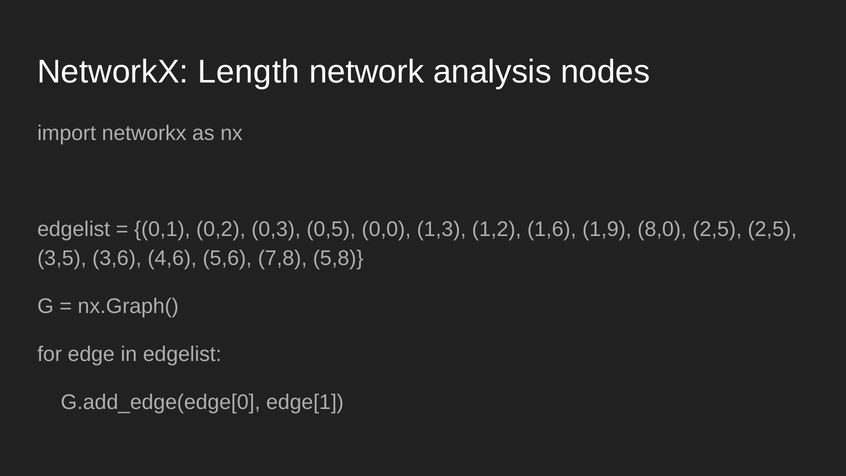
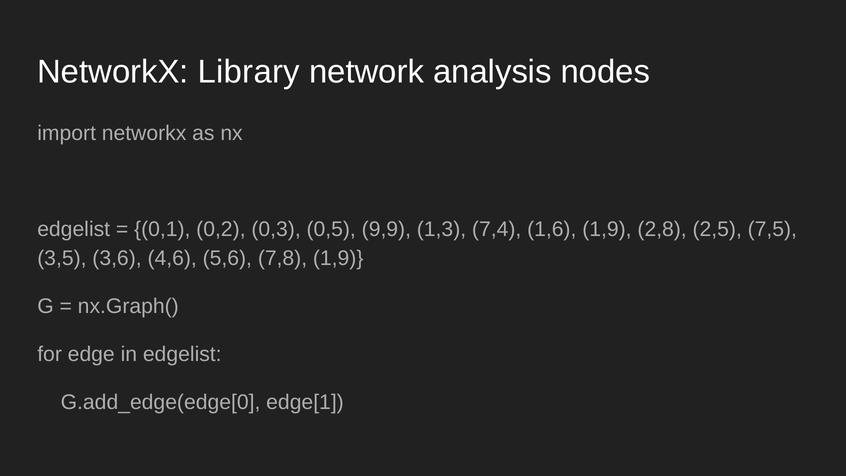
Length: Length -> Library
0,0: 0,0 -> 9,9
1,2: 1,2 -> 7,4
8,0: 8,0 -> 2,8
2,5 2,5: 2,5 -> 7,5
7,8 5,8: 5,8 -> 1,9
